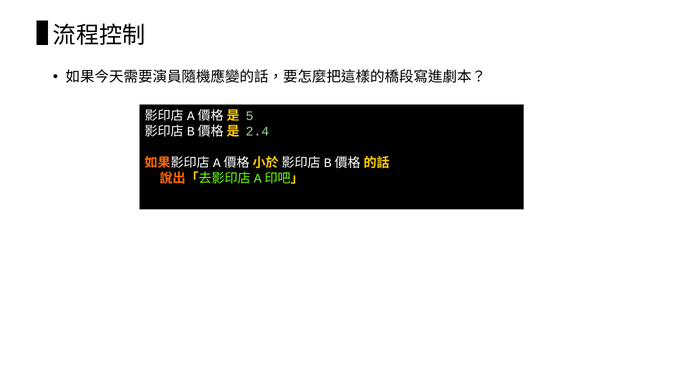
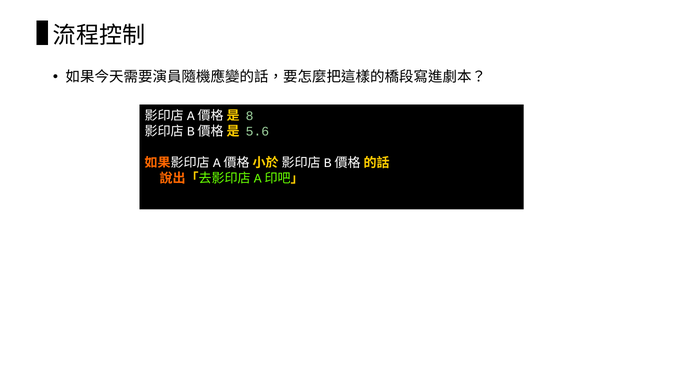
5: 5 -> 8
2.4: 2.4 -> 5.6
